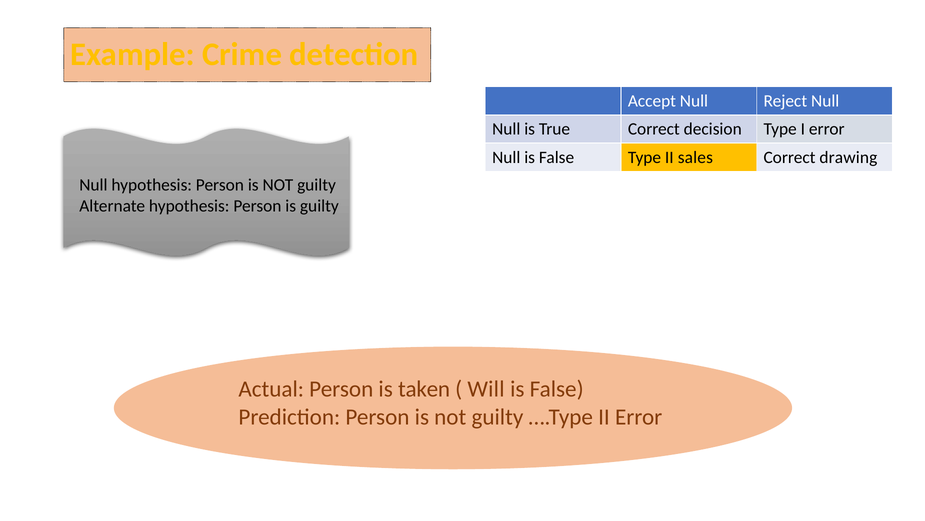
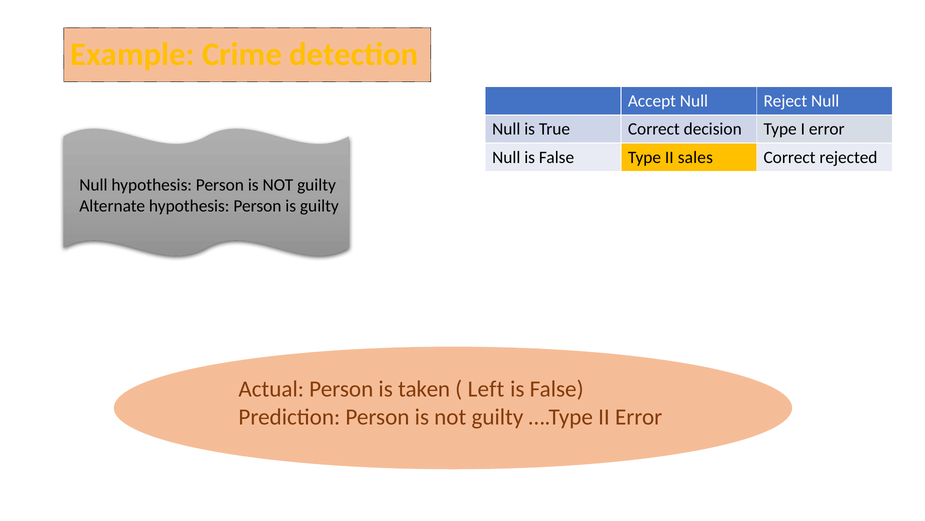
drawing: drawing -> rejected
Will: Will -> Left
